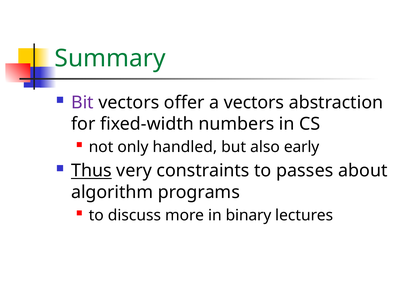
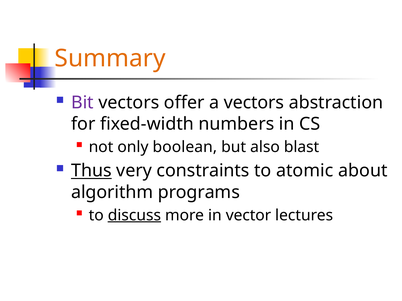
Summary colour: green -> orange
handled: handled -> boolean
early: early -> blast
passes: passes -> atomic
discuss underline: none -> present
binary: binary -> vector
